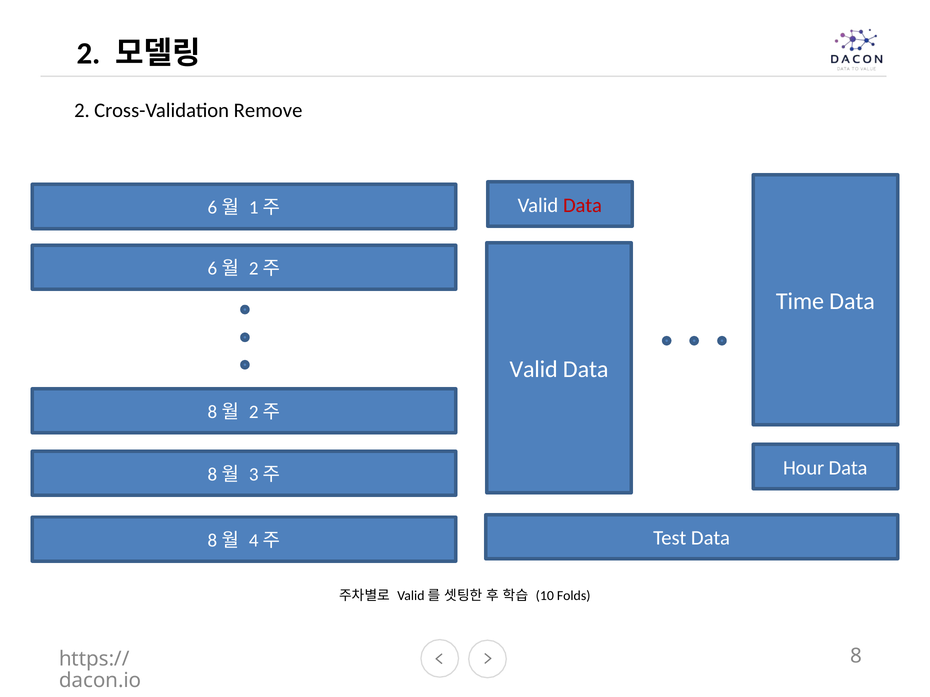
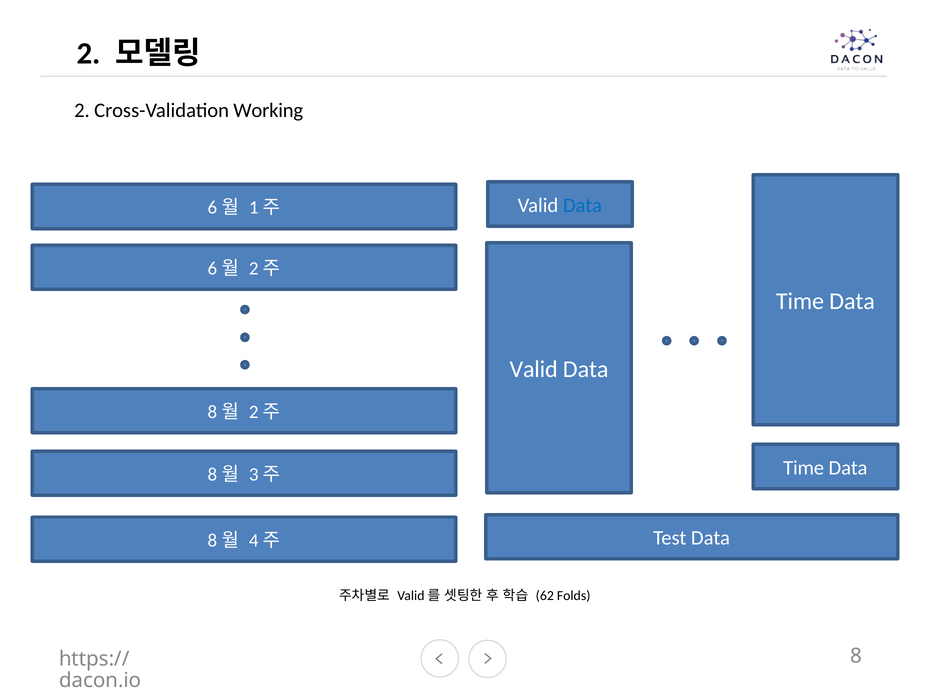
Remove: Remove -> Working
Data at (583, 206) colour: red -> blue
Hour at (804, 468): Hour -> Time
10: 10 -> 62
